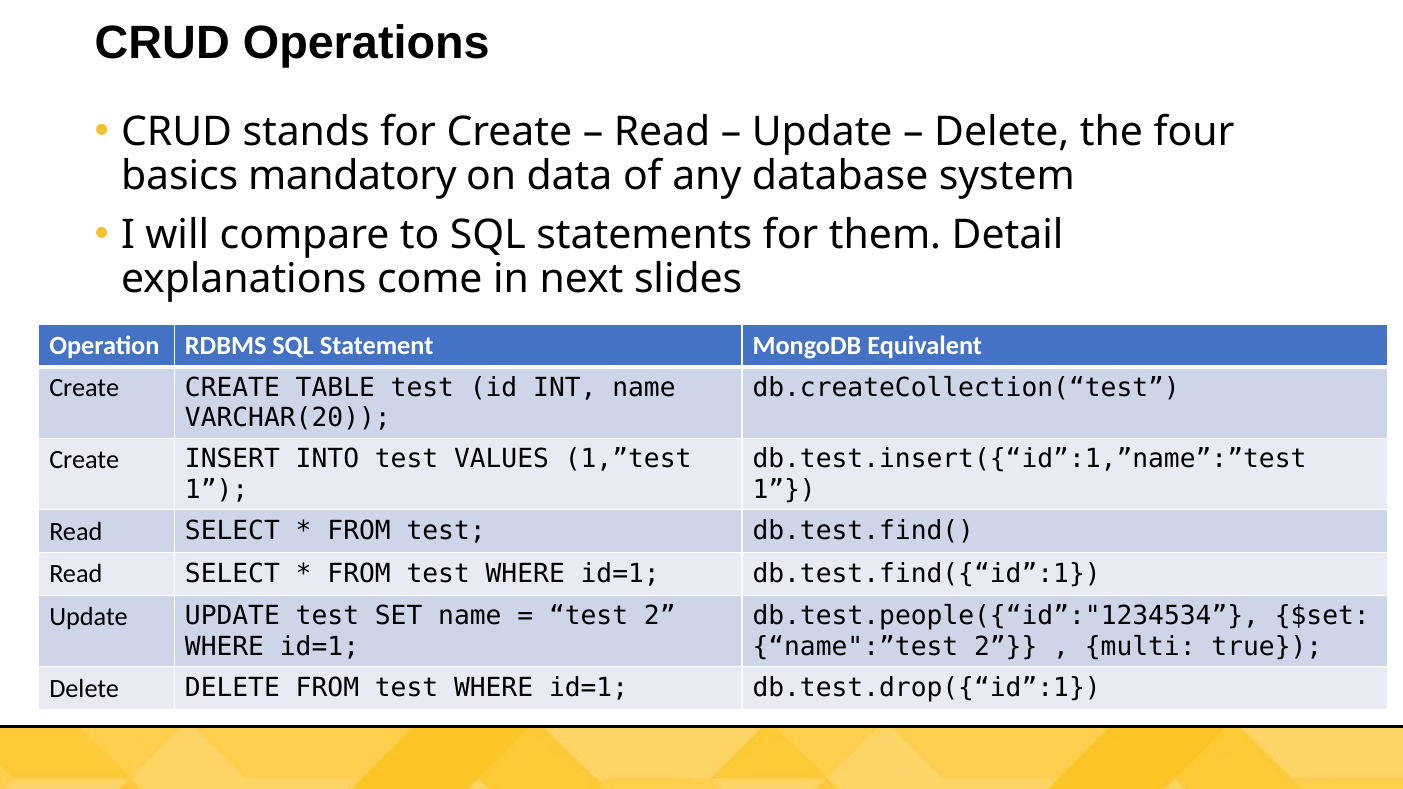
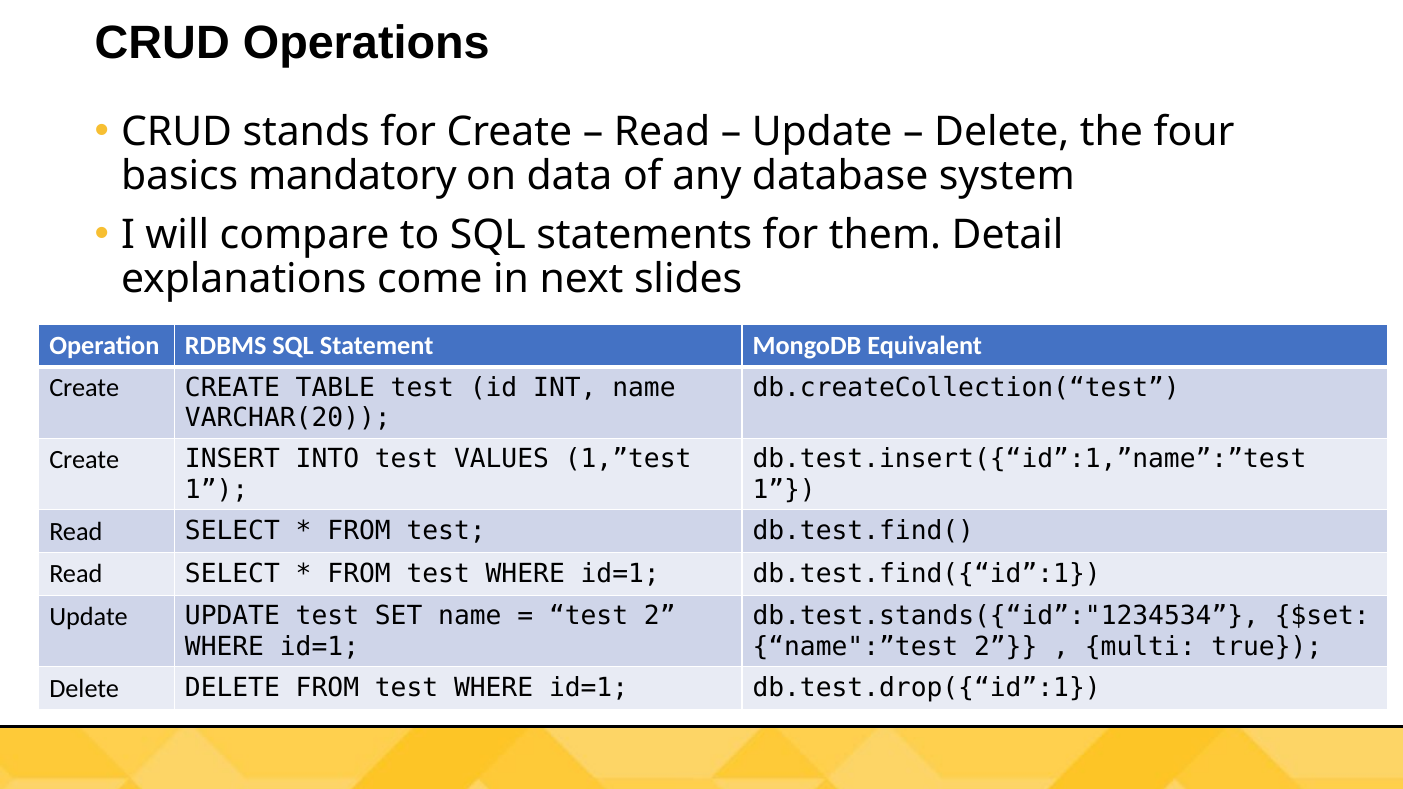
db.test.people({“id”:"1234534: db.test.people({“id”:"1234534 -> db.test.stands({“id”:"1234534
